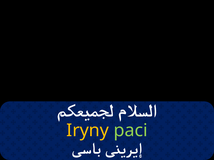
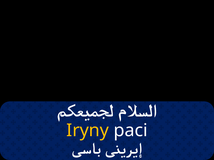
paci colour: light green -> white
